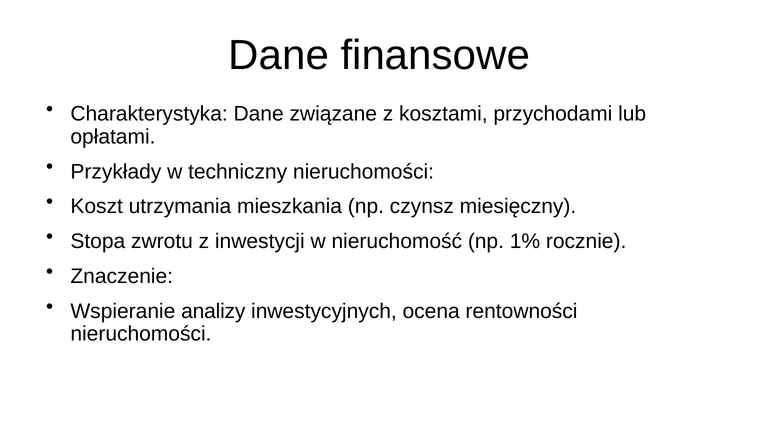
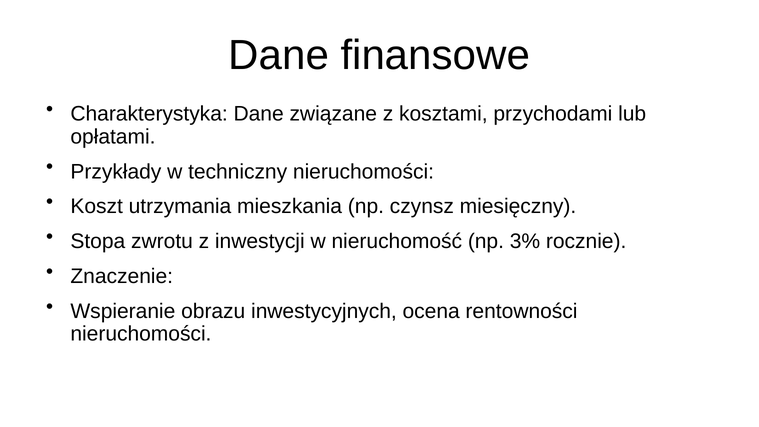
1%: 1% -> 3%
analizy: analizy -> obrazu
